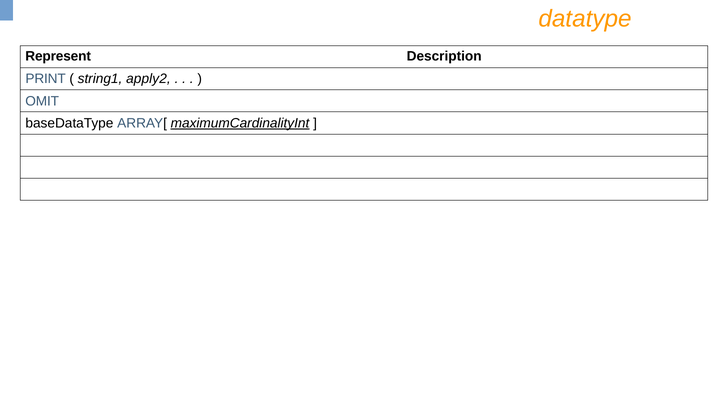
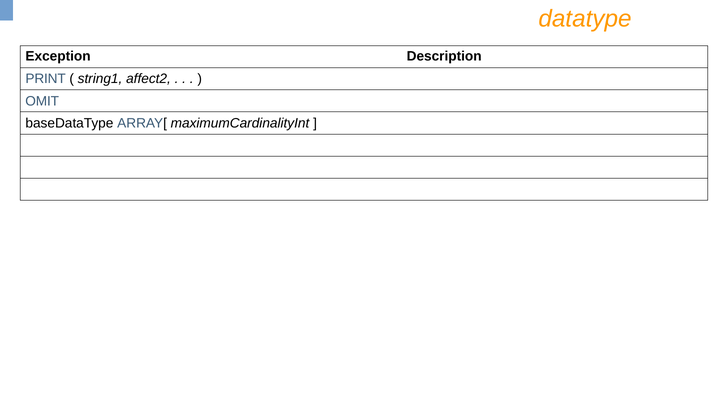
Represent: Represent -> Exception
apply2: apply2 -> affect2
maximumCardinalityInt underline: present -> none
